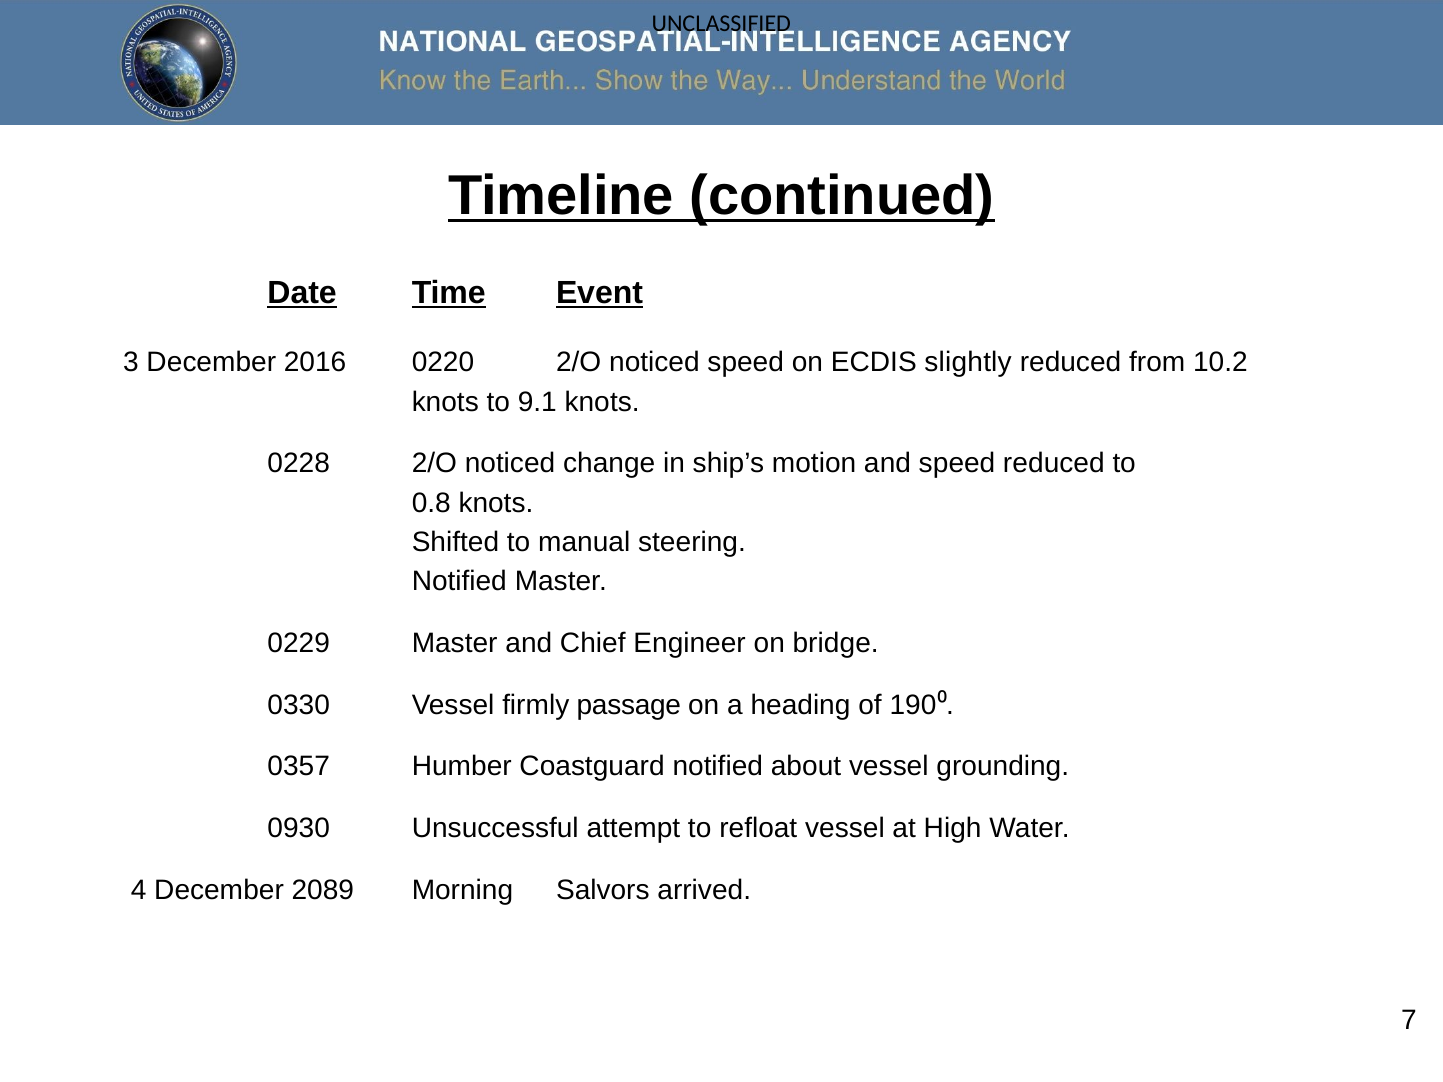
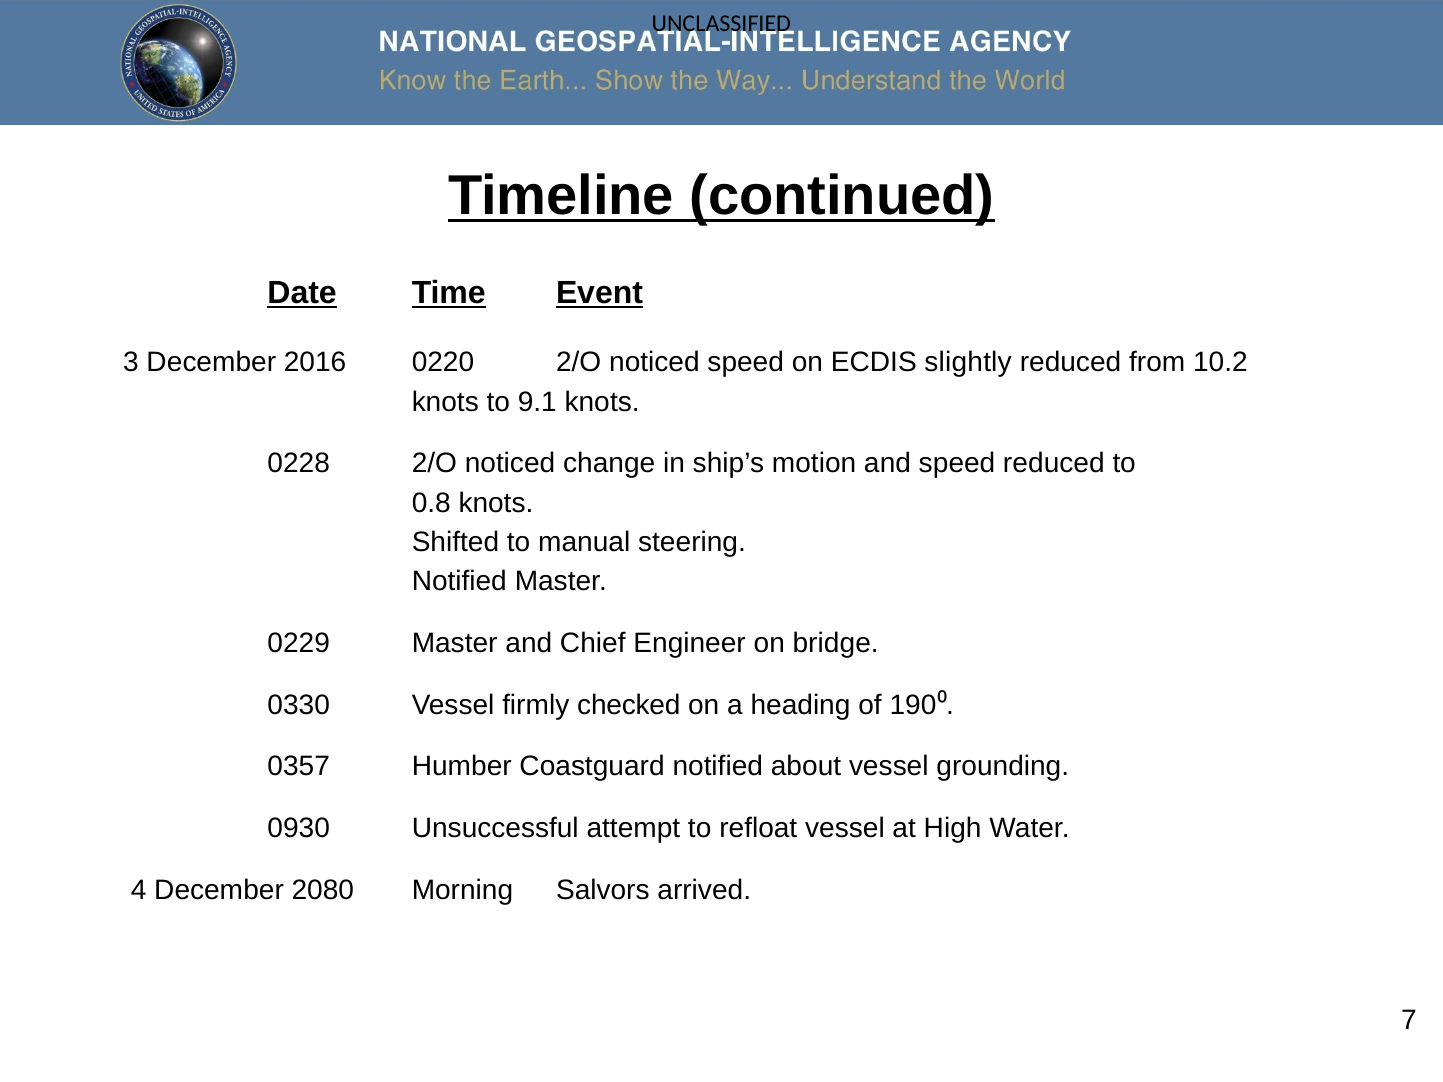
passage: passage -> checked
2089: 2089 -> 2080
